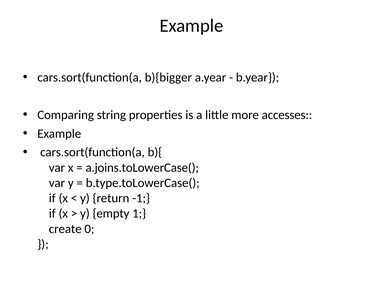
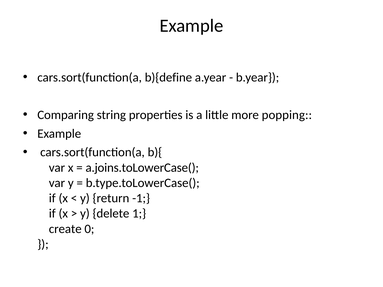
b){bigger: b){bigger -> b){define
accesses: accesses -> popping
empty: empty -> delete
